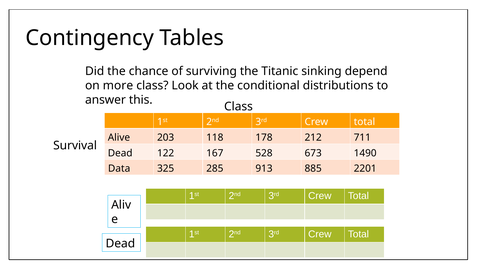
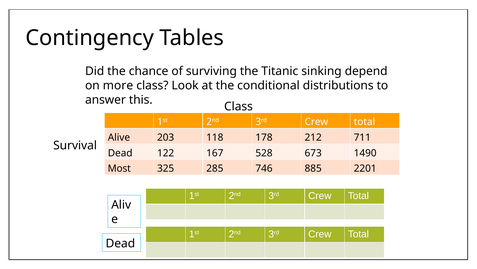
Data: Data -> Most
913: 913 -> 746
